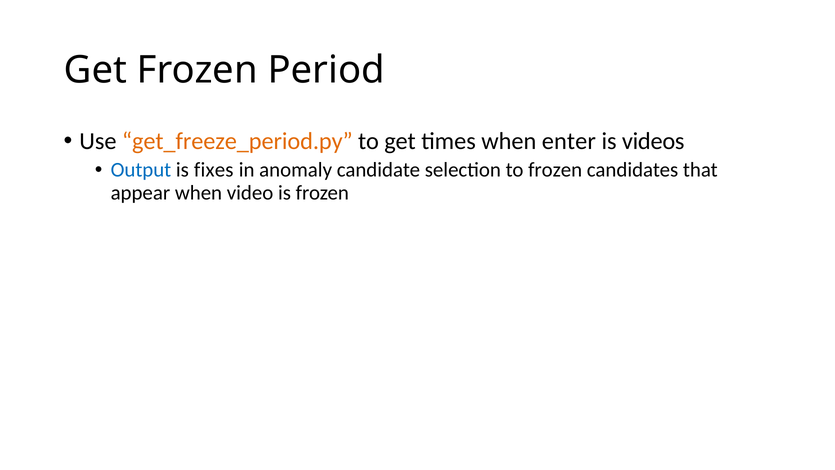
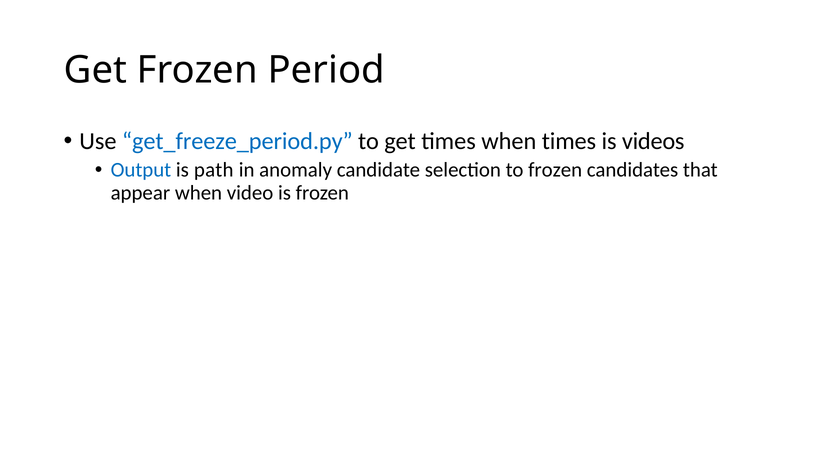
get_freeze_period.py colour: orange -> blue
when enter: enter -> times
fixes: fixes -> path
